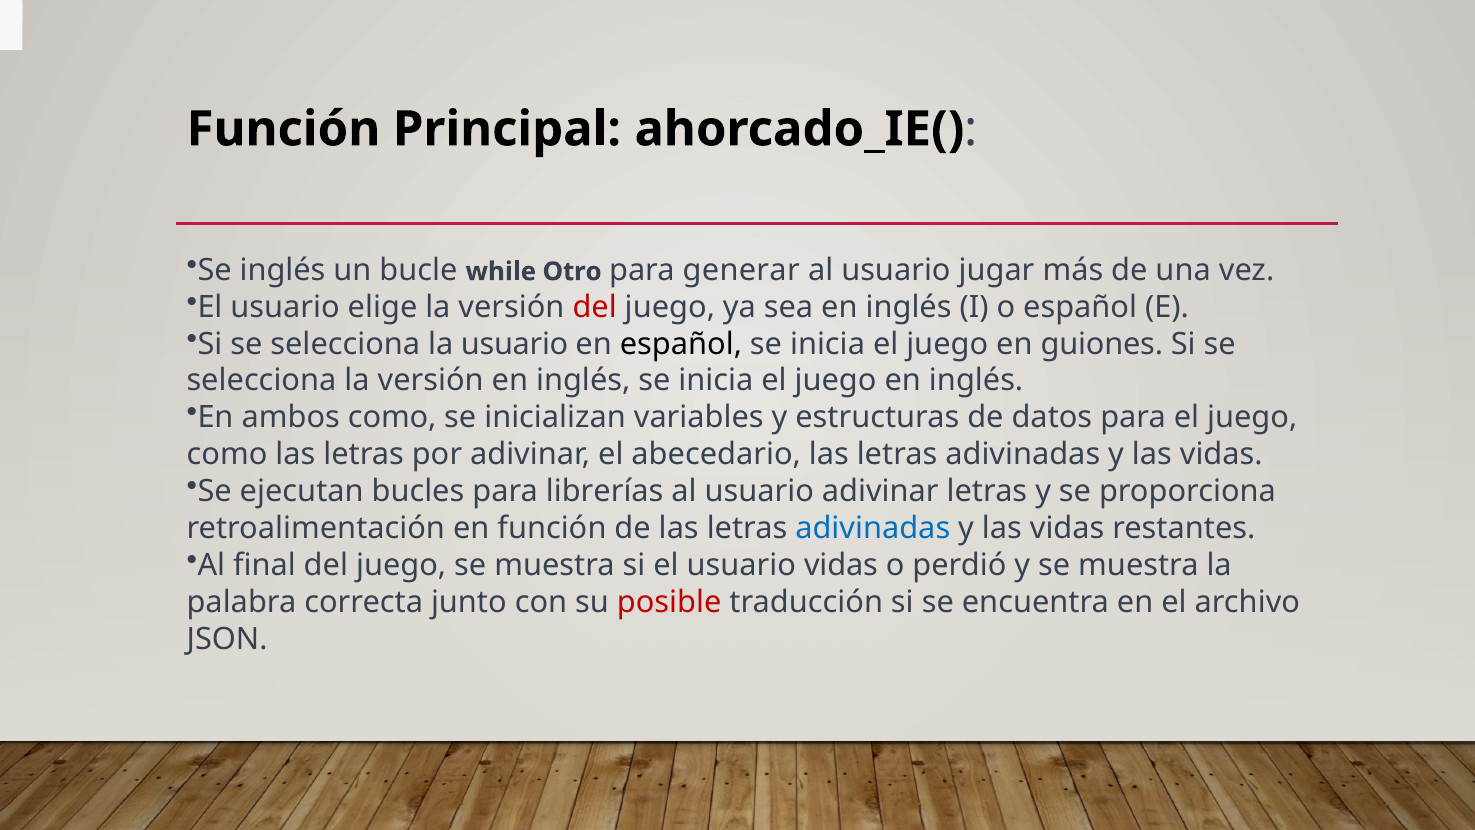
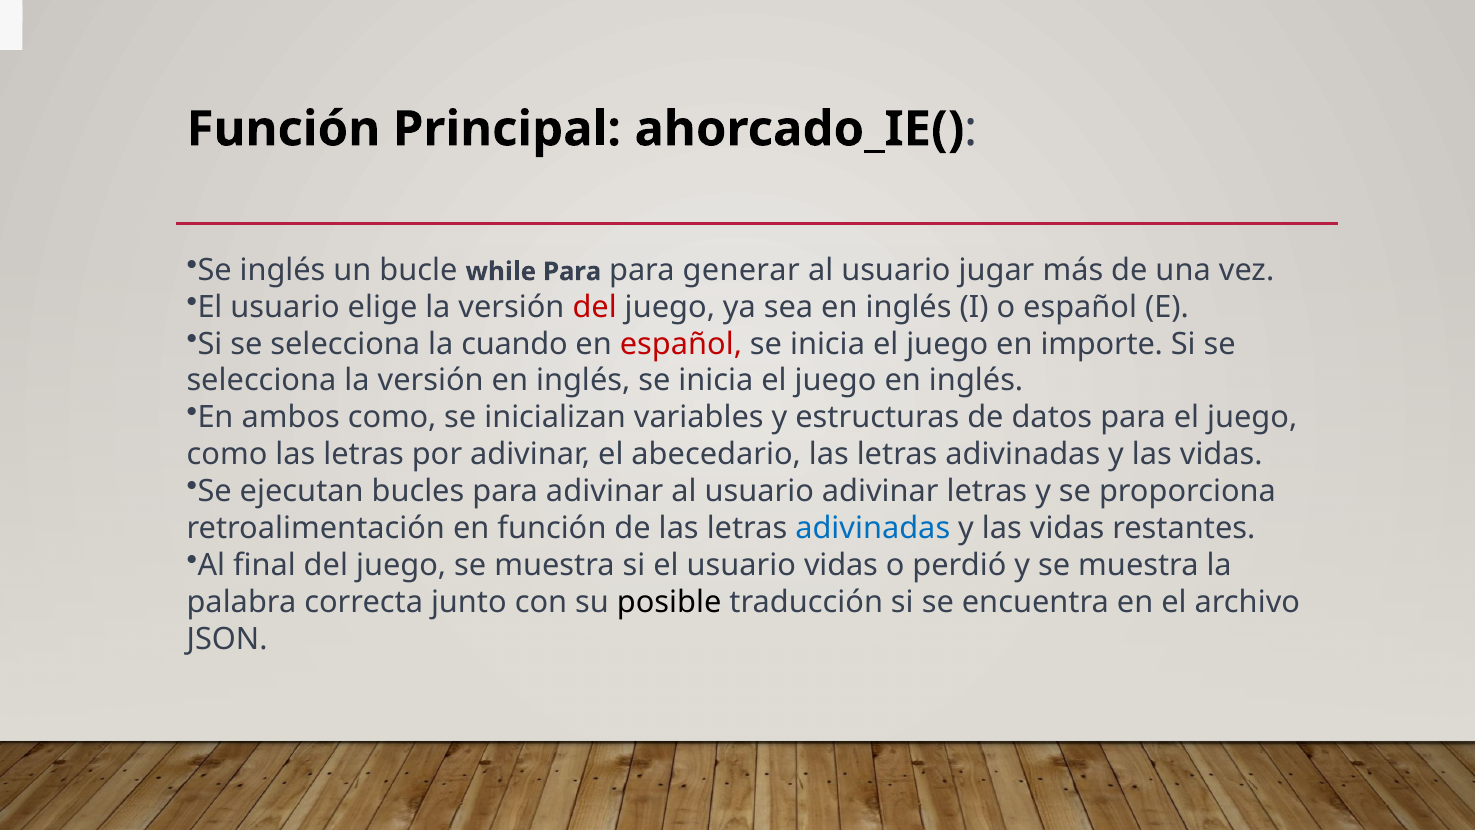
while Otro: Otro -> Para
la usuario: usuario -> cuando
español at (681, 344) colour: black -> red
guiones: guiones -> importe
para librerías: librerías -> adivinar
posible colour: red -> black
